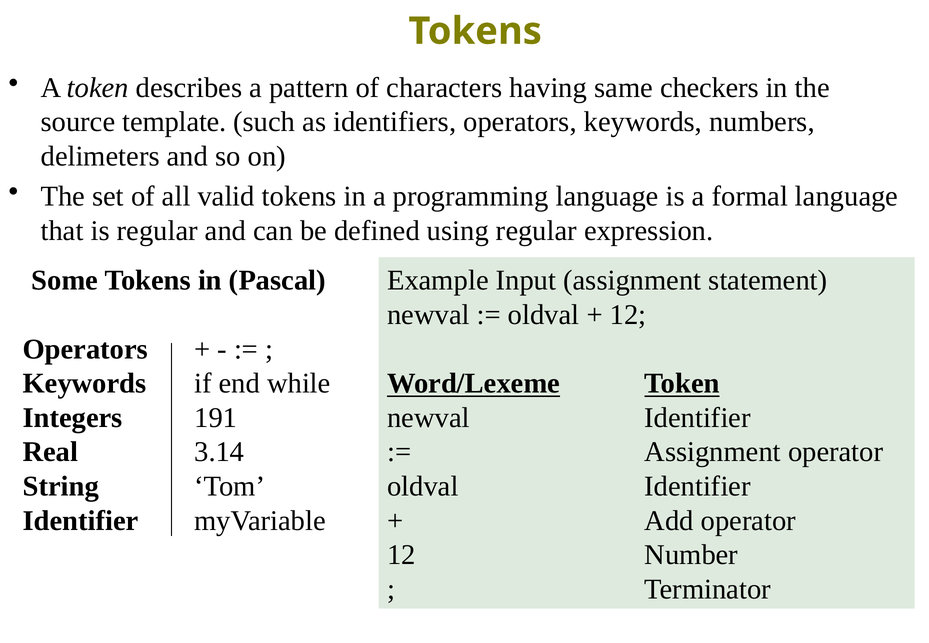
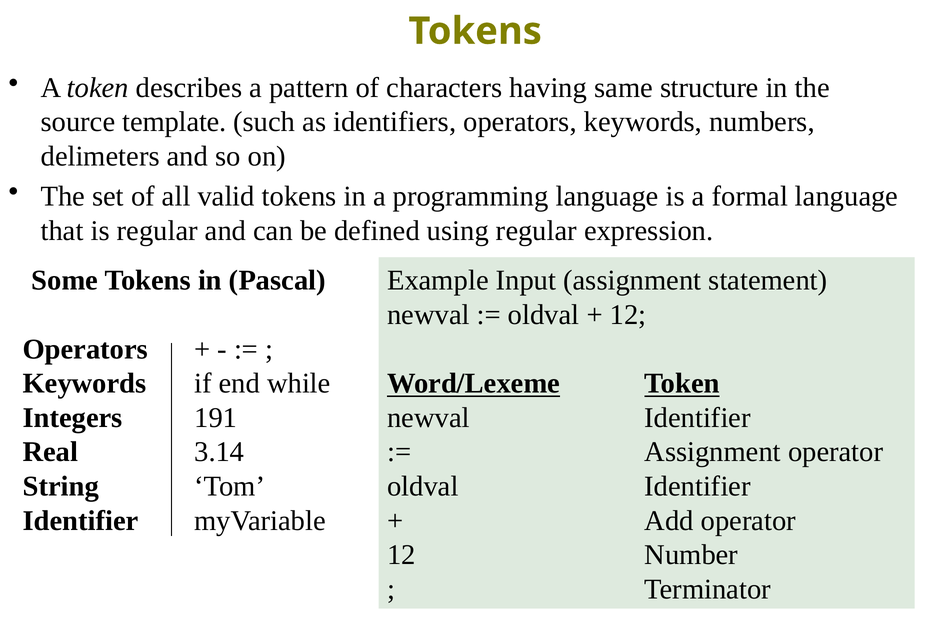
checkers: checkers -> structure
